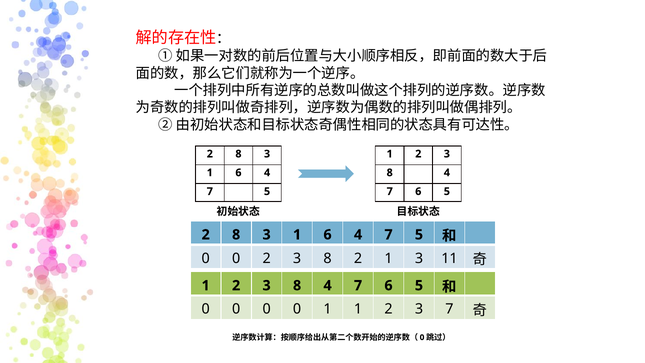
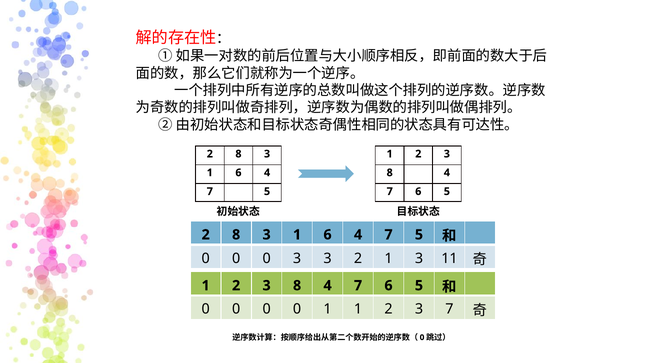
2 at (267, 258): 2 -> 0
8 at (328, 258): 8 -> 3
